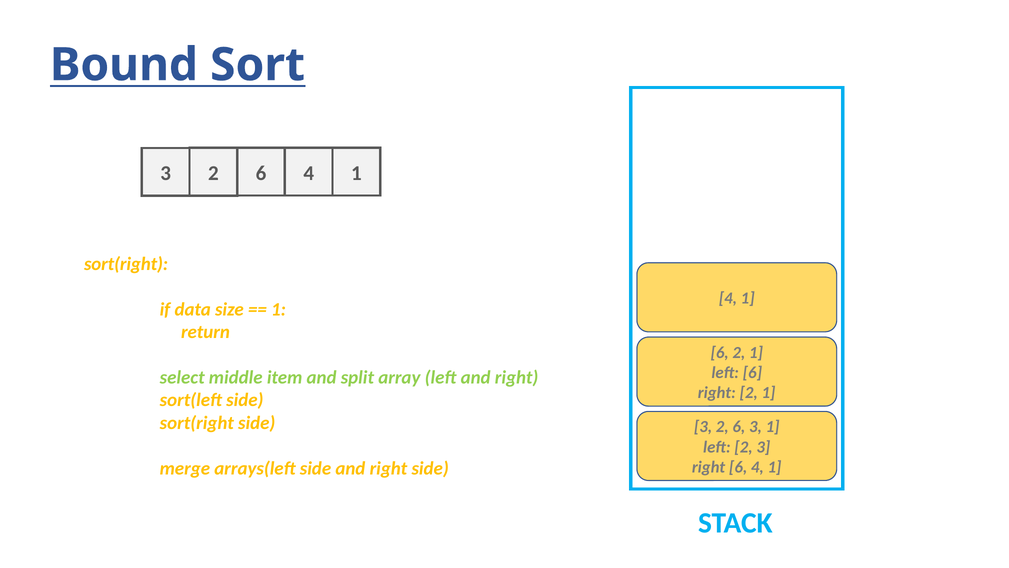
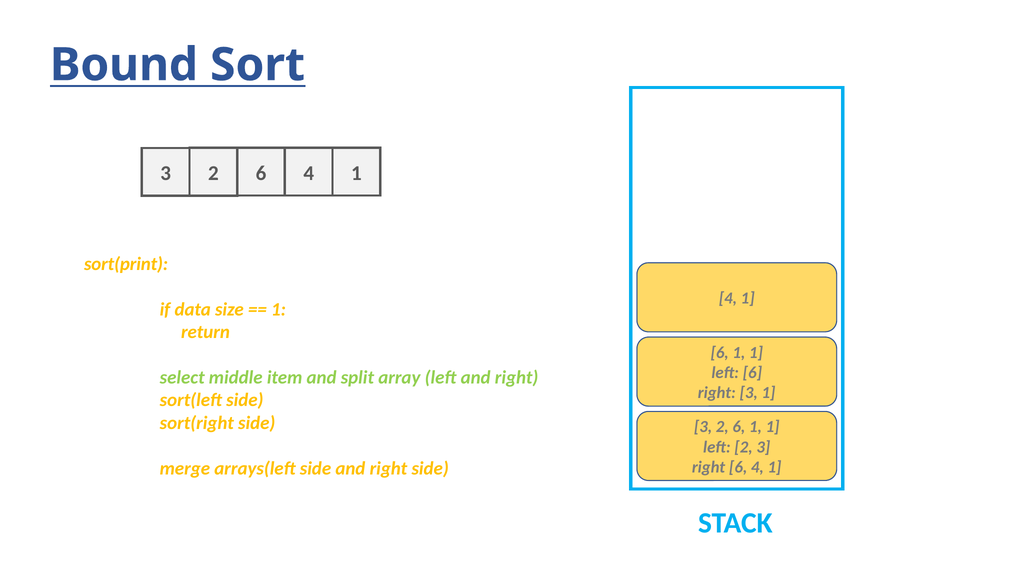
sort(right at (126, 264): sort(right -> sort(print
2 at (739, 352): 2 -> 1
right 2: 2 -> 3
2 6 3: 3 -> 1
